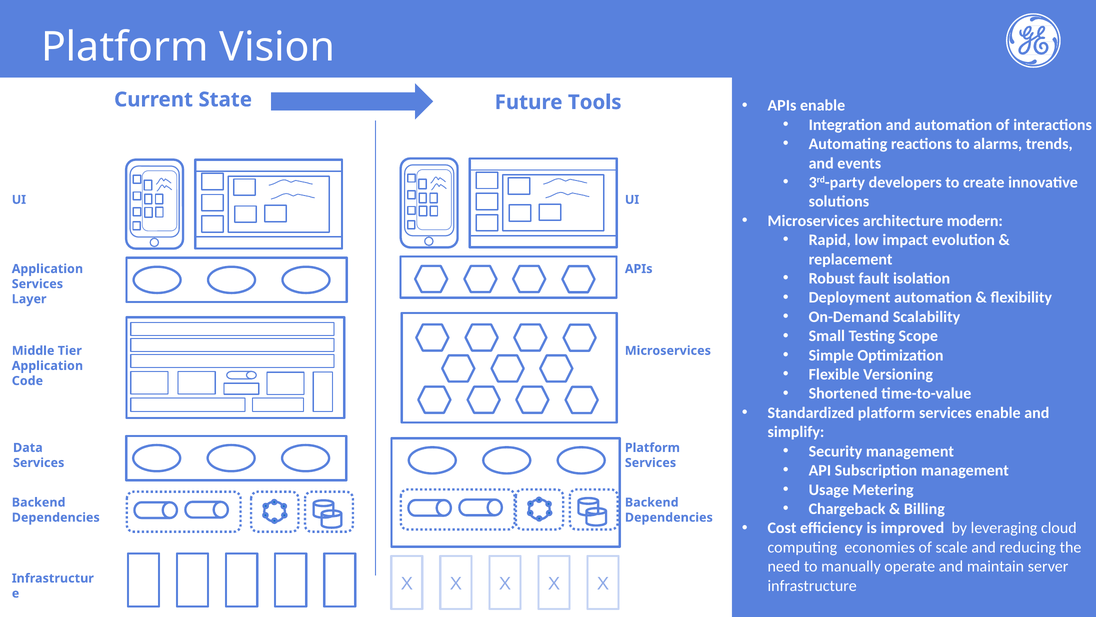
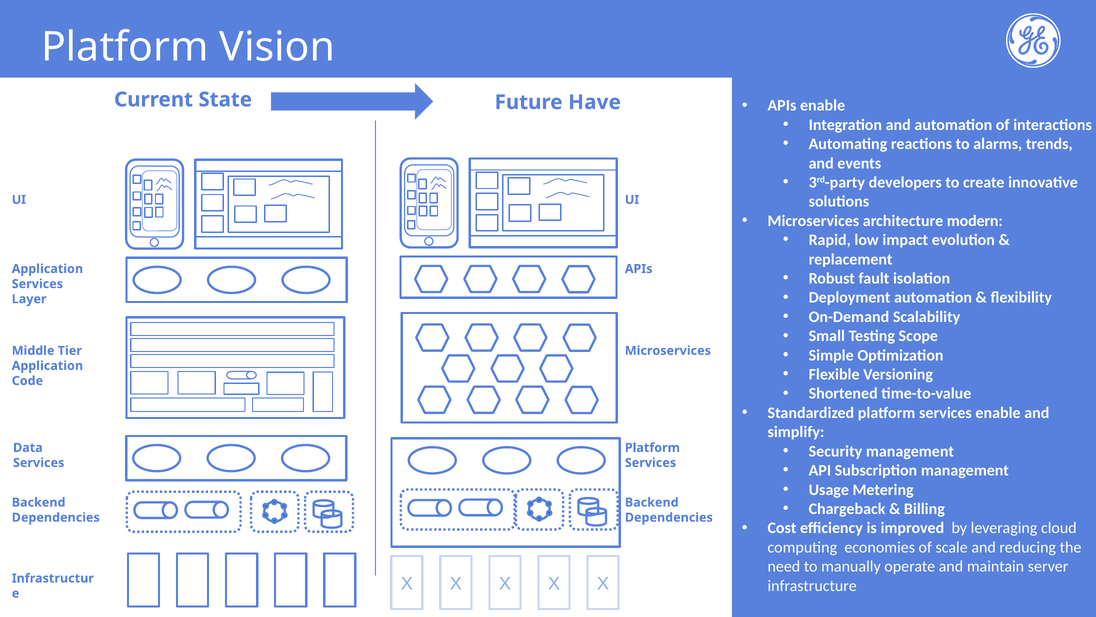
Tools: Tools -> Have
